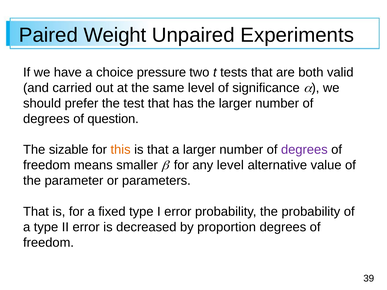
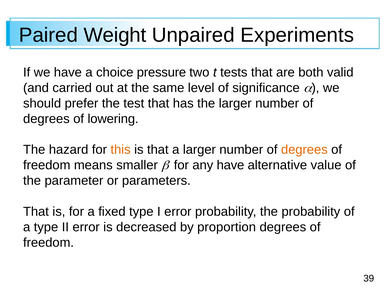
question: question -> lowering
sizable: sizable -> hazard
degrees at (304, 150) colour: purple -> orange
any level: level -> have
